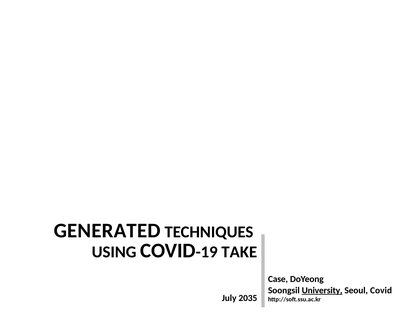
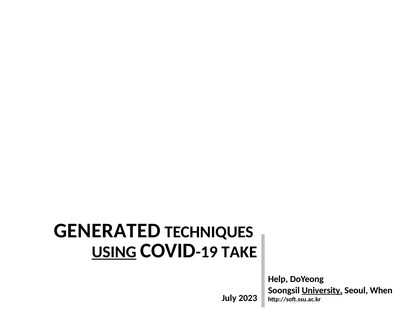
USING underline: none -> present
Case: Case -> Help
Seoul Covid: Covid -> When
2035: 2035 -> 2023
